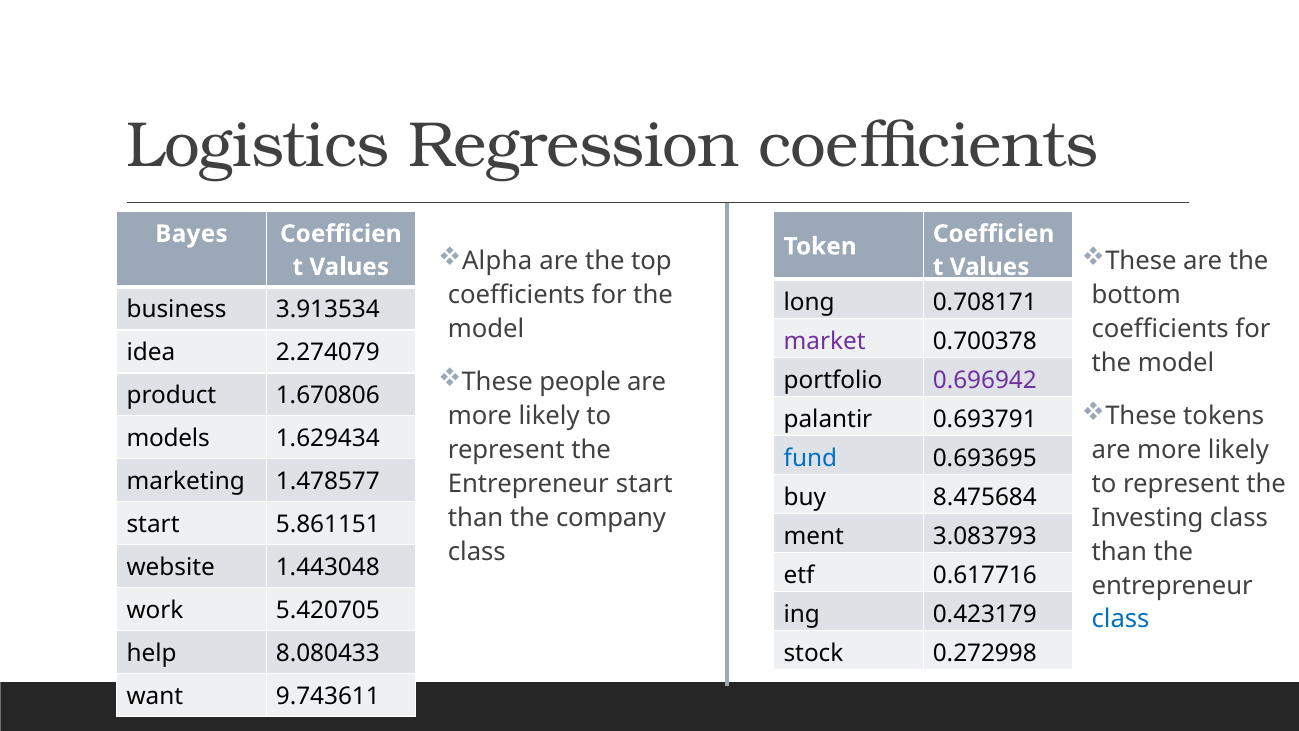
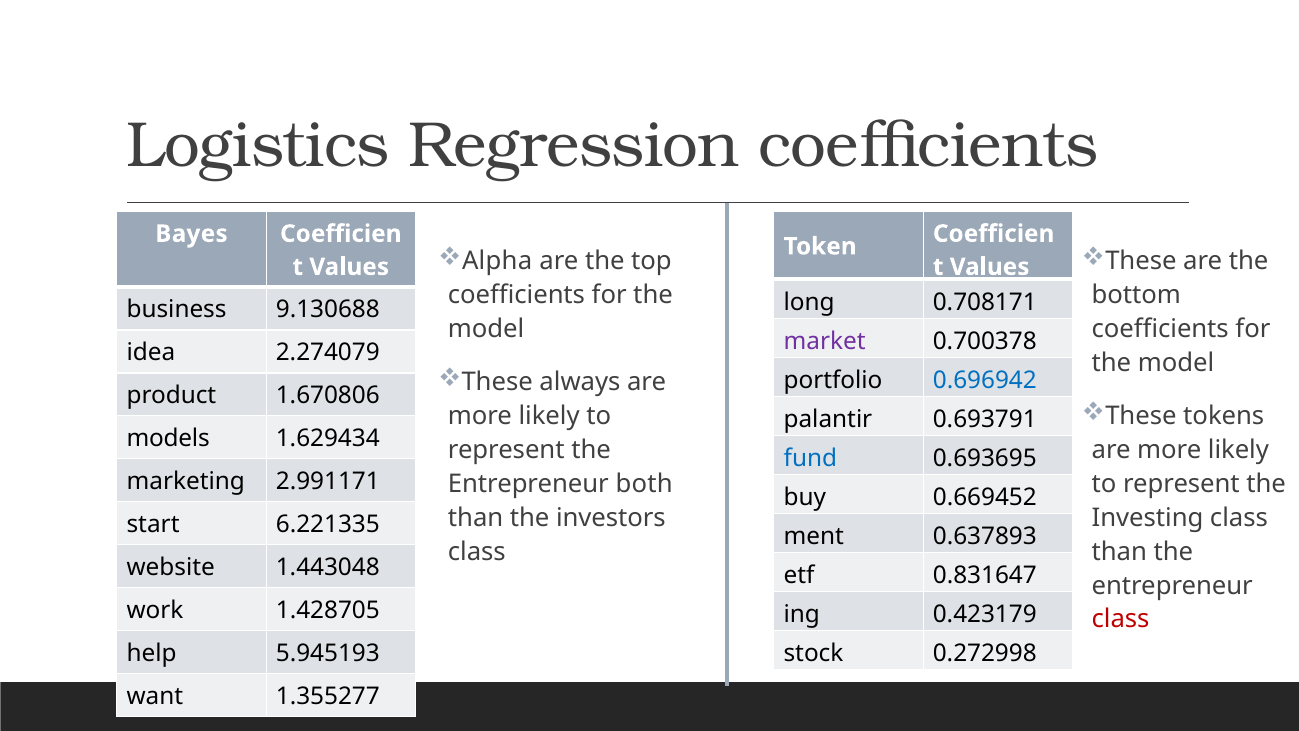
3.913534: 3.913534 -> 9.130688
people: people -> always
0.696942 colour: purple -> blue
1.478577: 1.478577 -> 2.991171
Entrepreneur start: start -> both
8.475684: 8.475684 -> 0.669452
company: company -> investors
5.861151: 5.861151 -> 6.221335
3.083793: 3.083793 -> 0.637893
0.617716: 0.617716 -> 0.831647
5.420705: 5.420705 -> 1.428705
class at (1121, 619) colour: blue -> red
8.080433: 8.080433 -> 5.945193
9.743611: 9.743611 -> 1.355277
